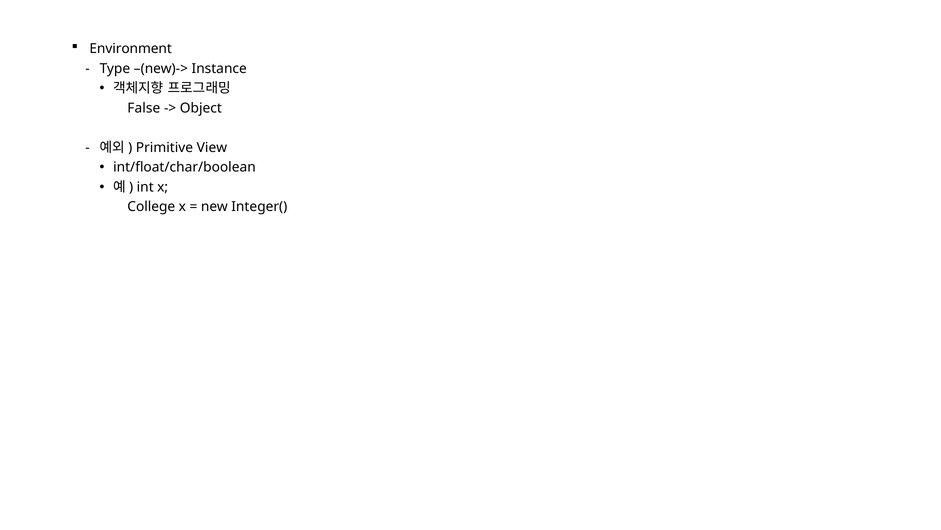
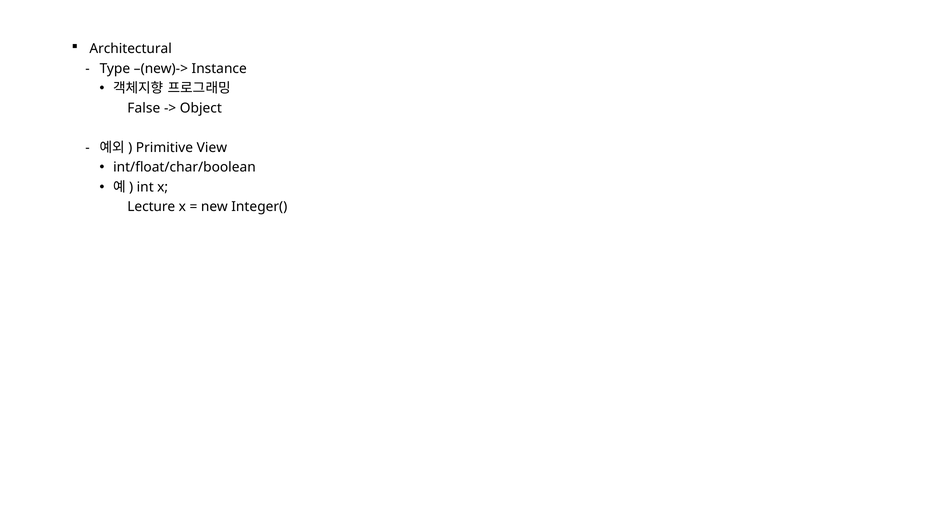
Environment: Environment -> Architectural
College: College -> Lecture
